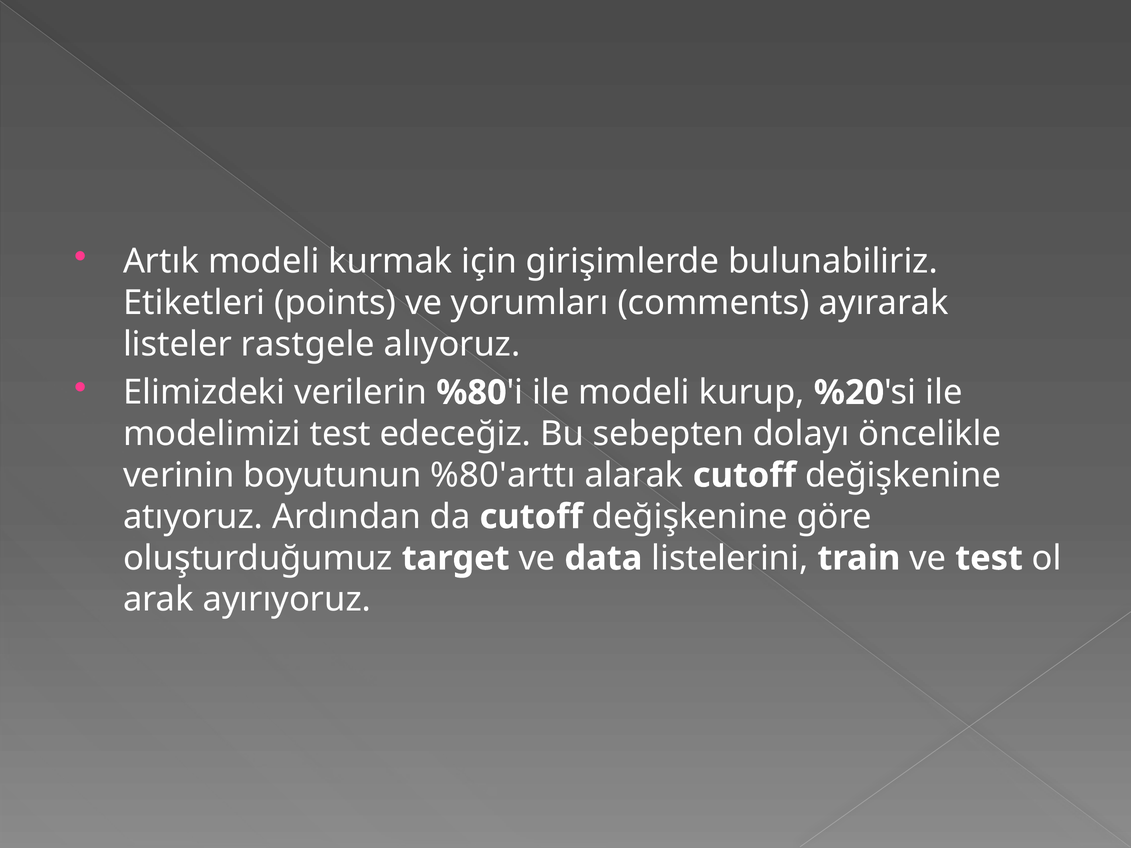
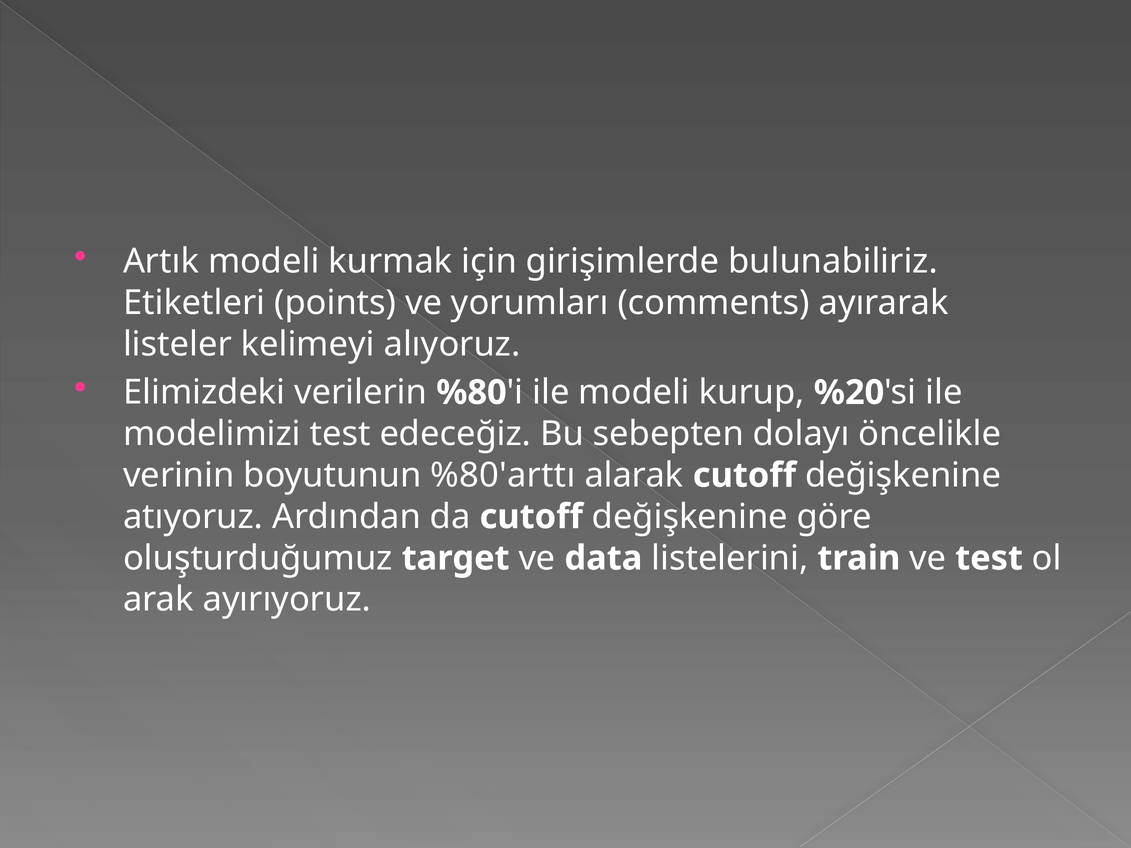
rastgele: rastgele -> kelimeyi
